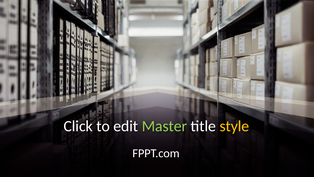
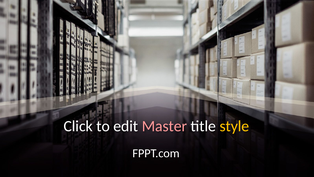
Master colour: light green -> pink
